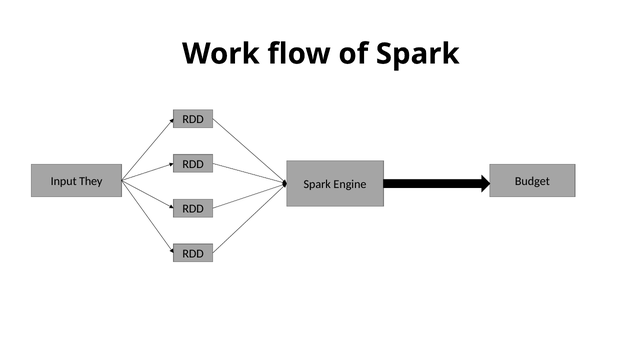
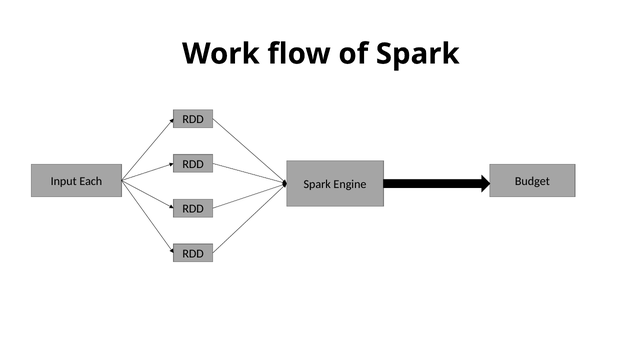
They: They -> Each
